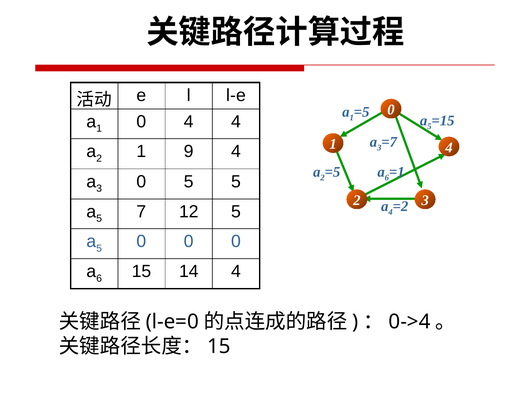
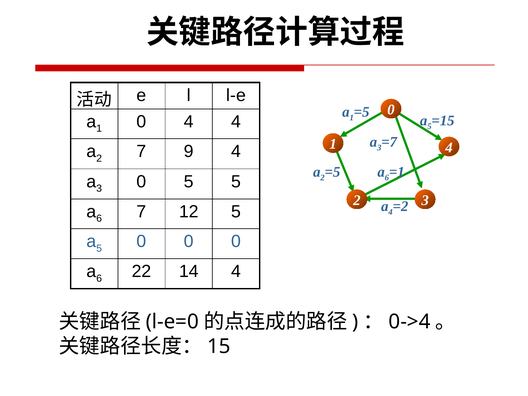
2 1: 1 -> 7
5 at (99, 218): 5 -> 6
15 at (142, 271): 15 -> 22
